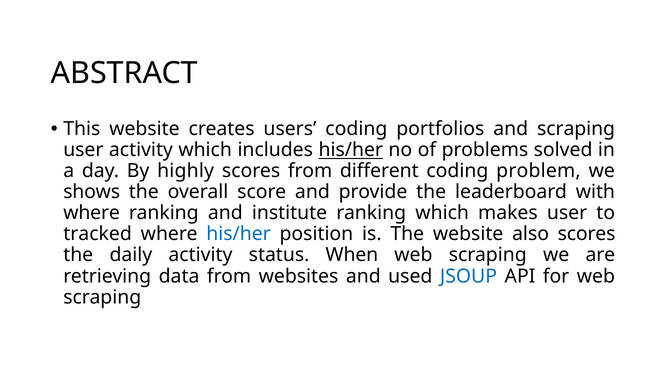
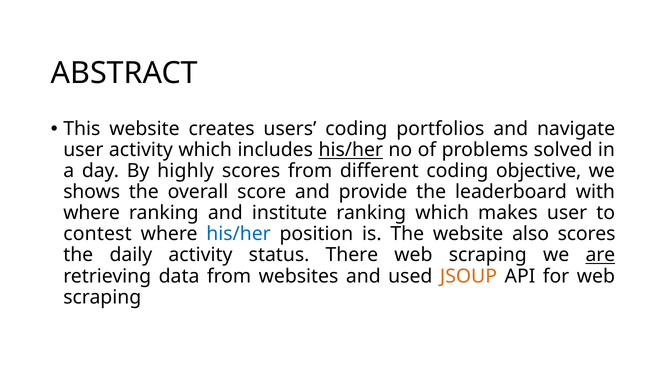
and scraping: scraping -> navigate
problem: problem -> objective
tracked: tracked -> contest
When: When -> There
are underline: none -> present
JSOUP colour: blue -> orange
